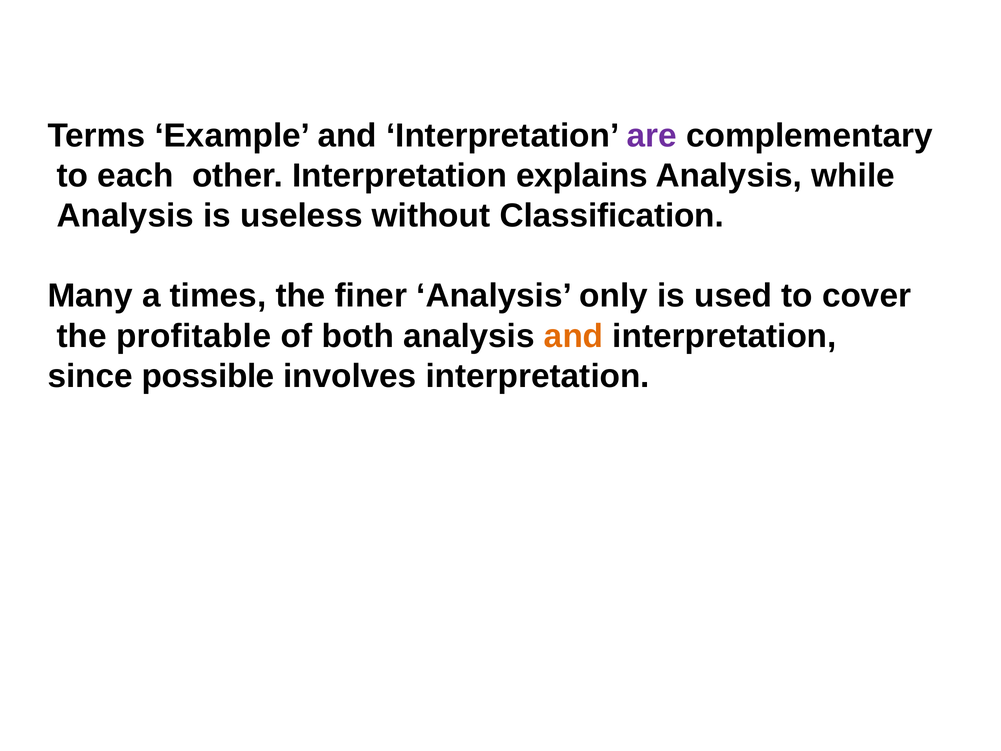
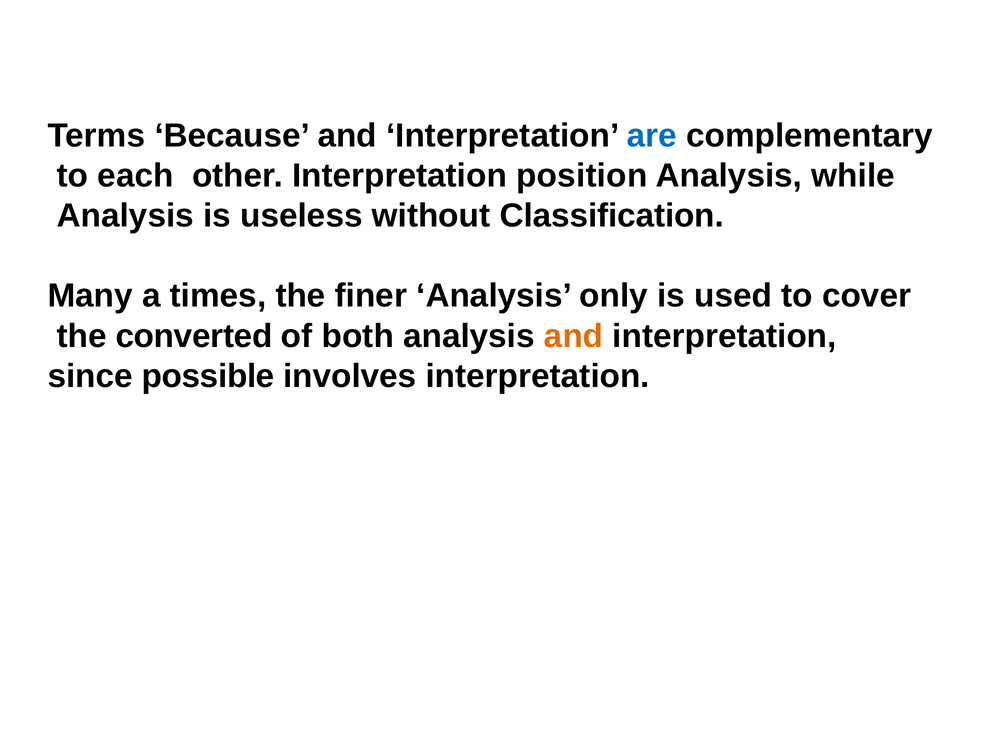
Example: Example -> Because
are colour: purple -> blue
explains: explains -> position
profitable: profitable -> converted
